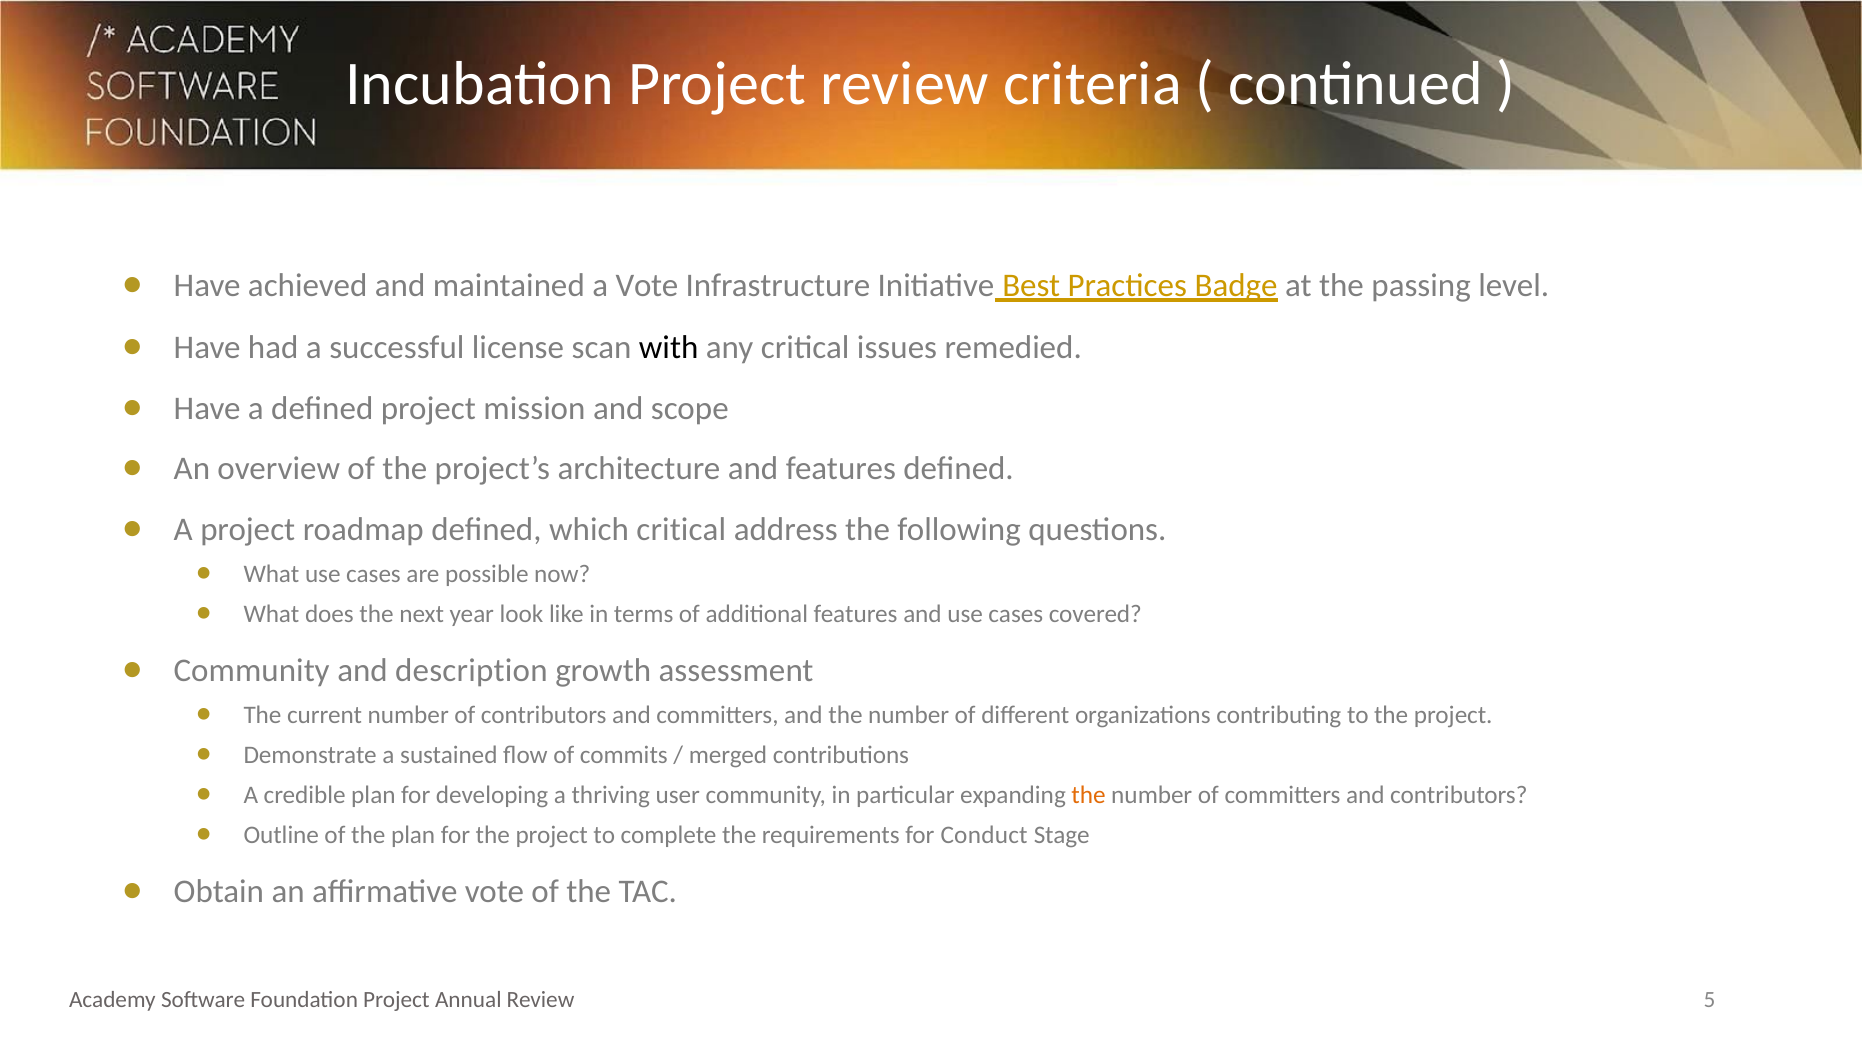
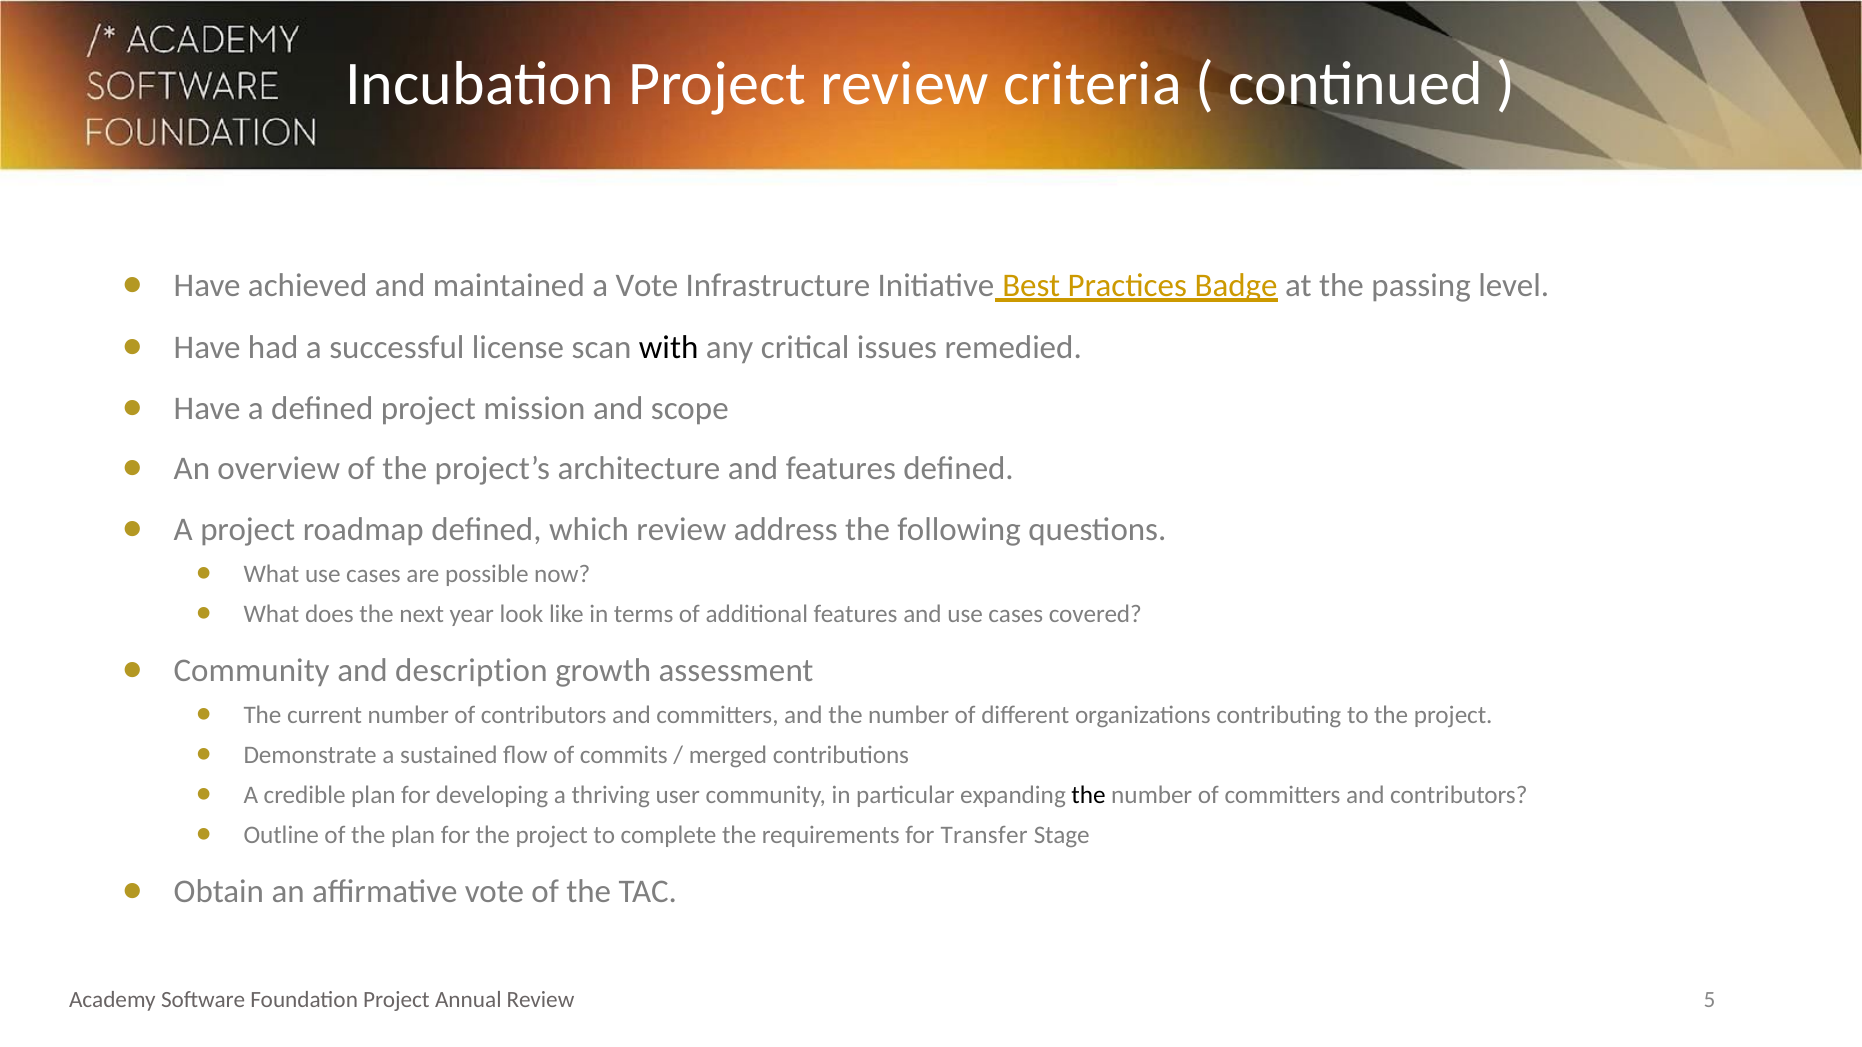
which critical: critical -> review
the at (1089, 795) colour: orange -> black
Conduct: Conduct -> Transfer
